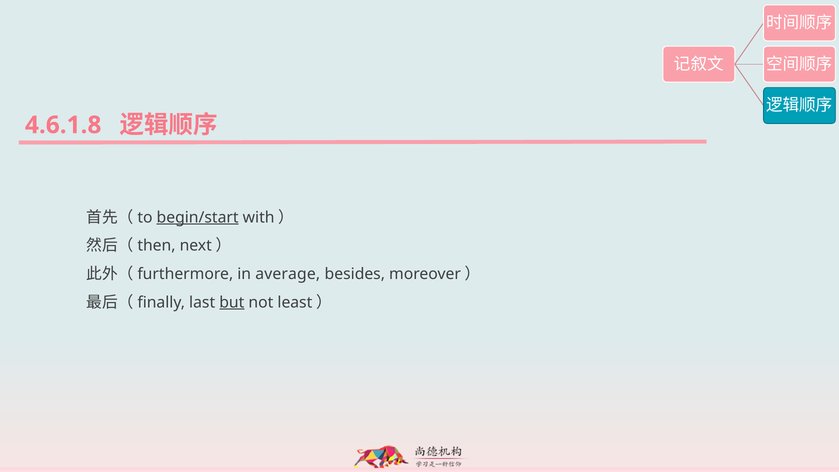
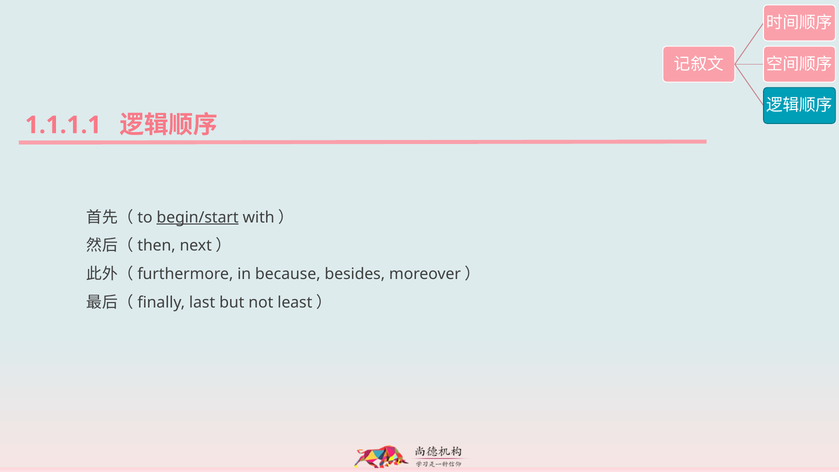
4.6.1.8: 4.6.1.8 -> 1.1.1.1
average: average -> because
but underline: present -> none
